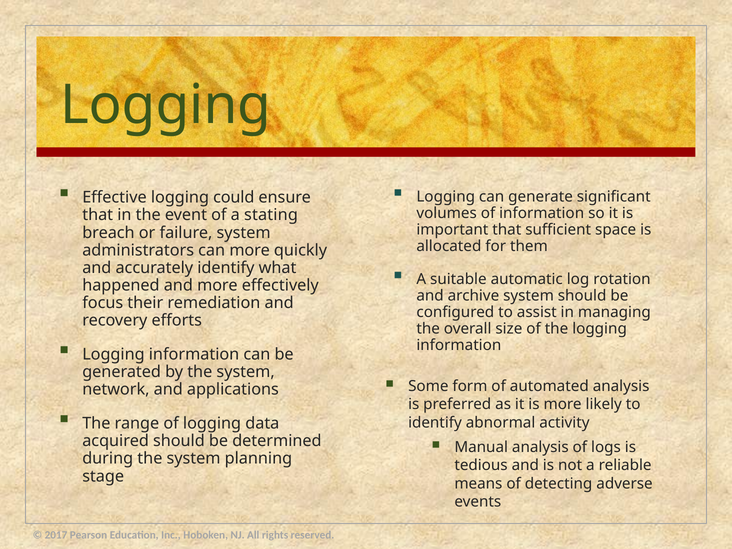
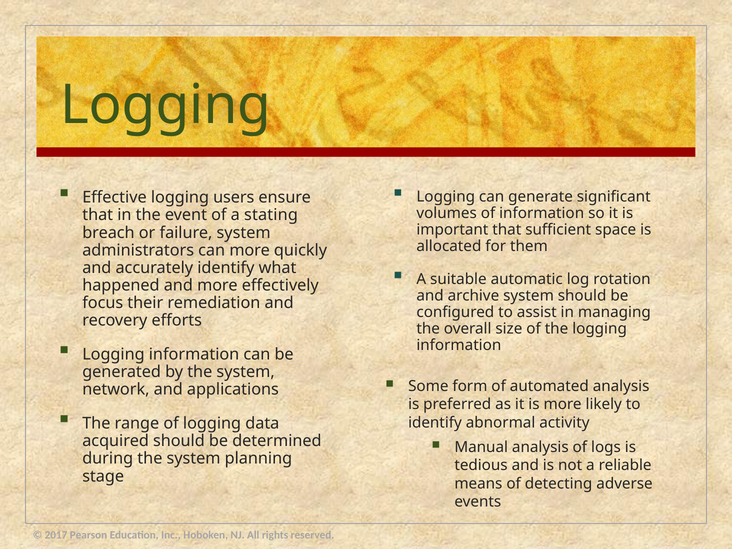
could: could -> users
